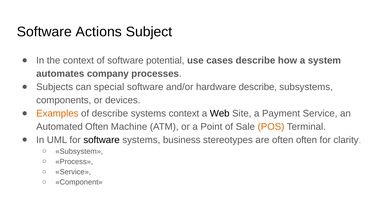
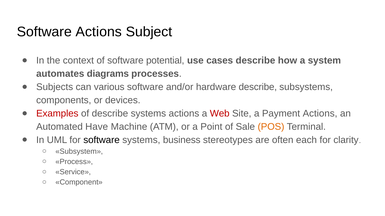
company: company -> diagrams
special: special -> various
Examples colour: orange -> red
systems context: context -> actions
Web colour: black -> red
Payment Service: Service -> Actions
Automated Often: Often -> Have
often often: often -> each
